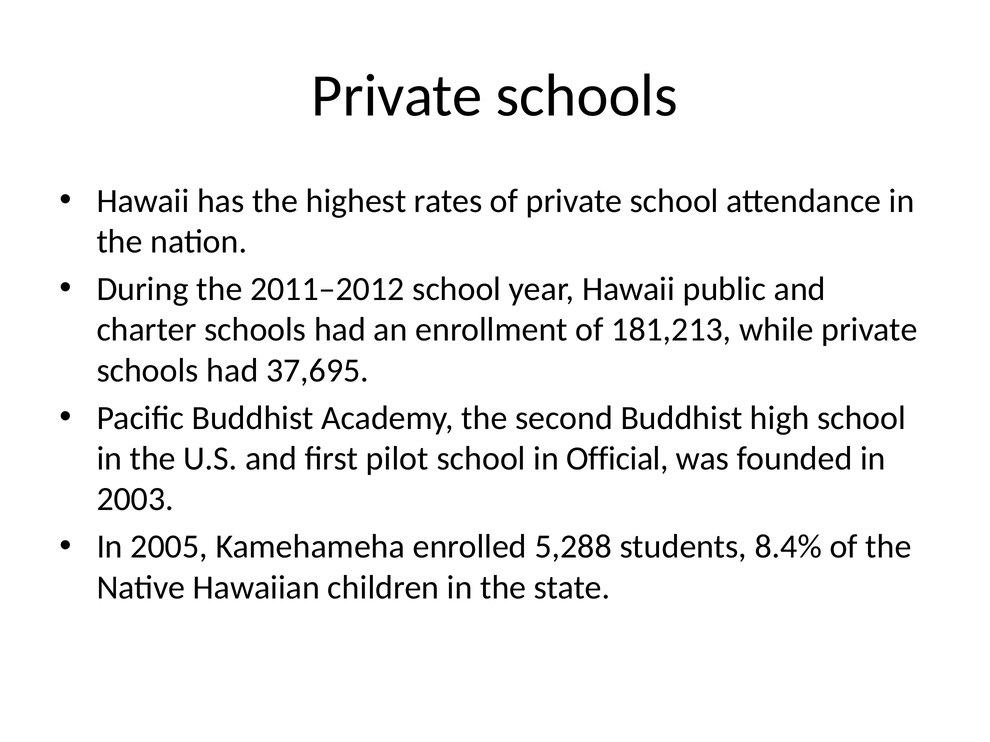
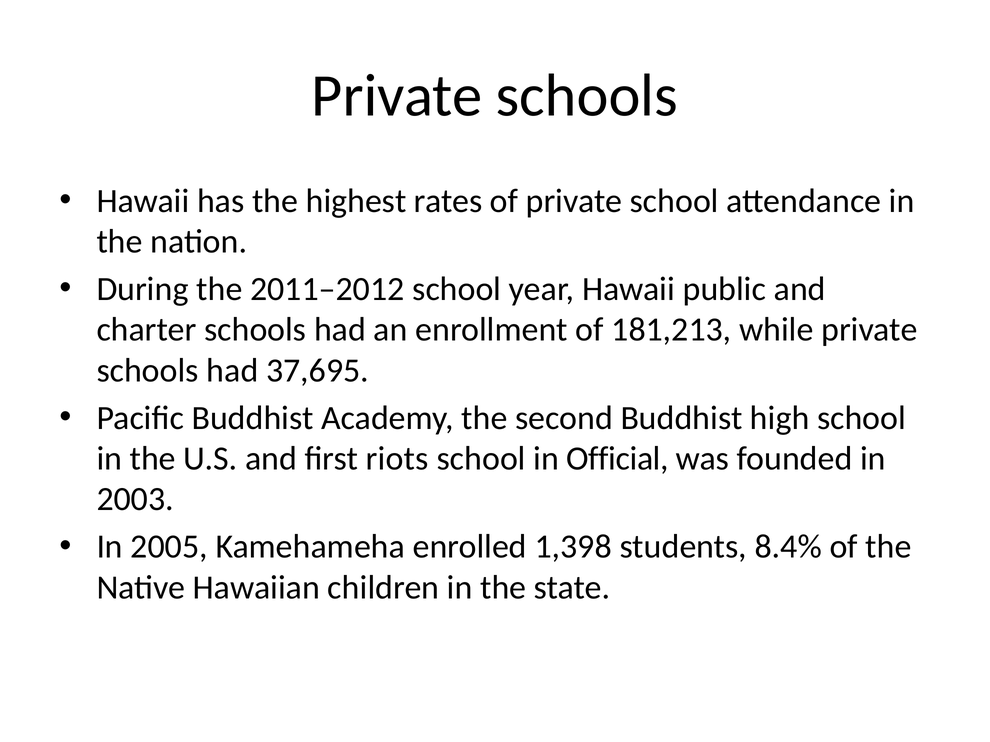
pilot: pilot -> riots
5,288: 5,288 -> 1,398
